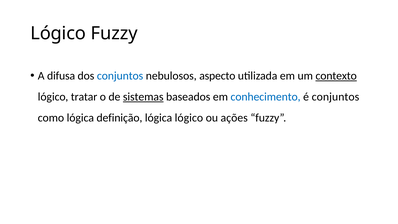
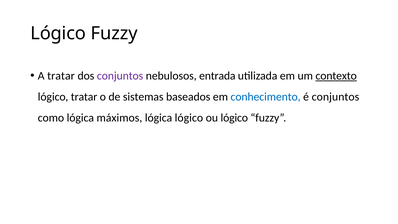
A difusa: difusa -> tratar
conjuntos at (120, 76) colour: blue -> purple
aspecto: aspecto -> entrada
sistemas underline: present -> none
definição: definição -> máximos
ou ações: ações -> lógico
